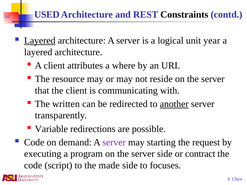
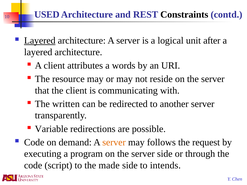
year: year -> after
where: where -> words
another underline: present -> none
server at (114, 143) colour: purple -> orange
starting: starting -> follows
contract: contract -> through
focuses: focuses -> intends
